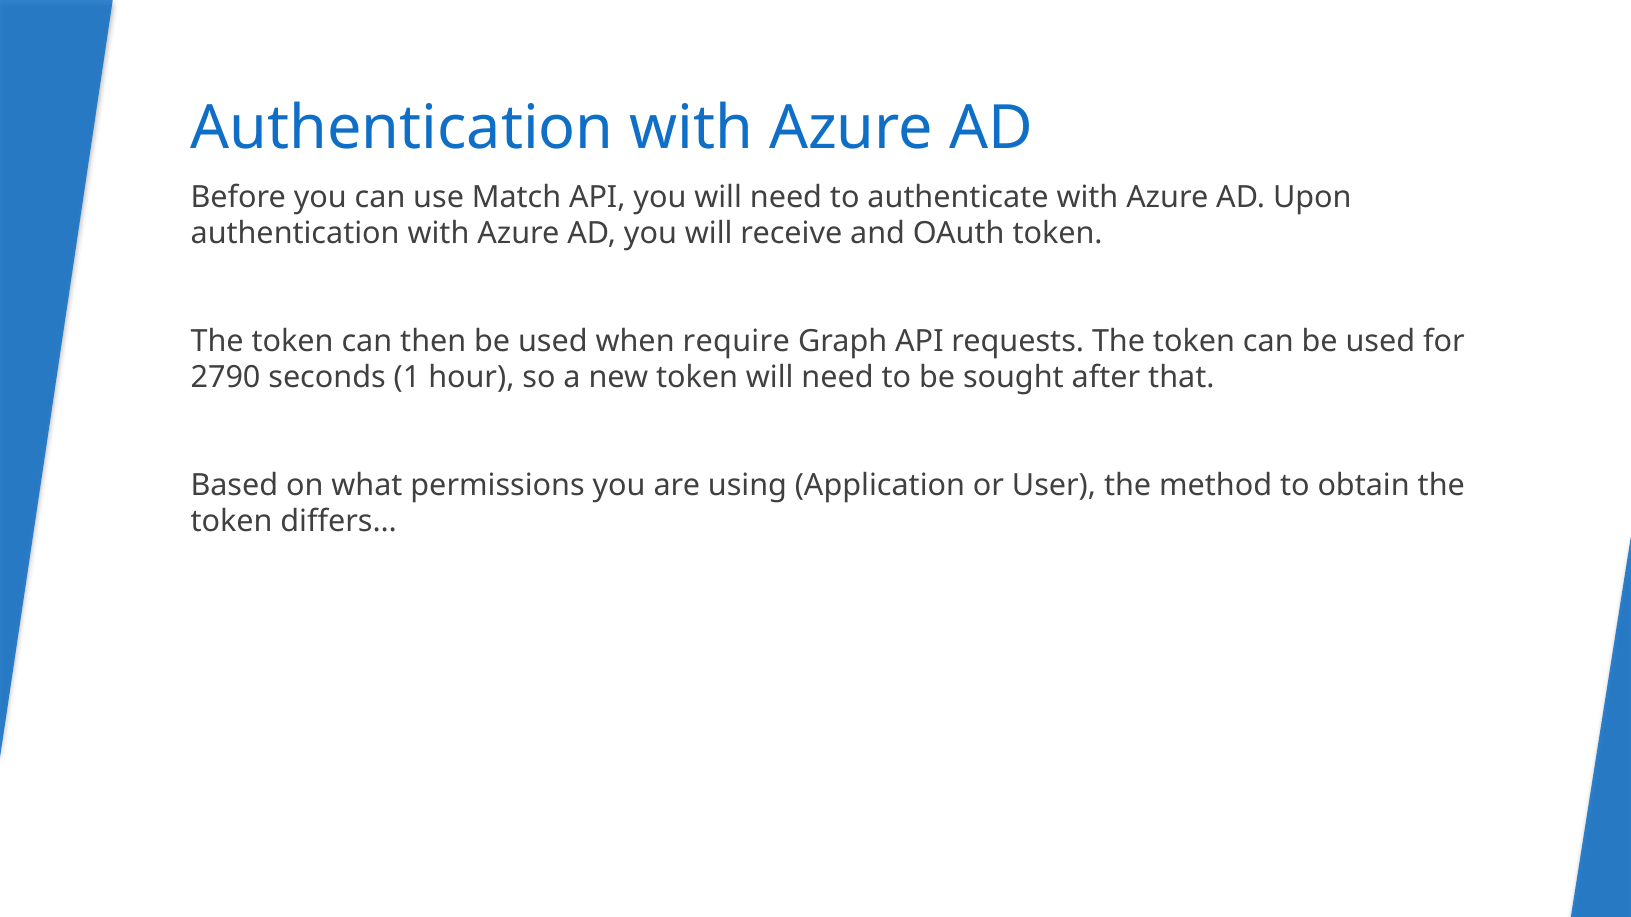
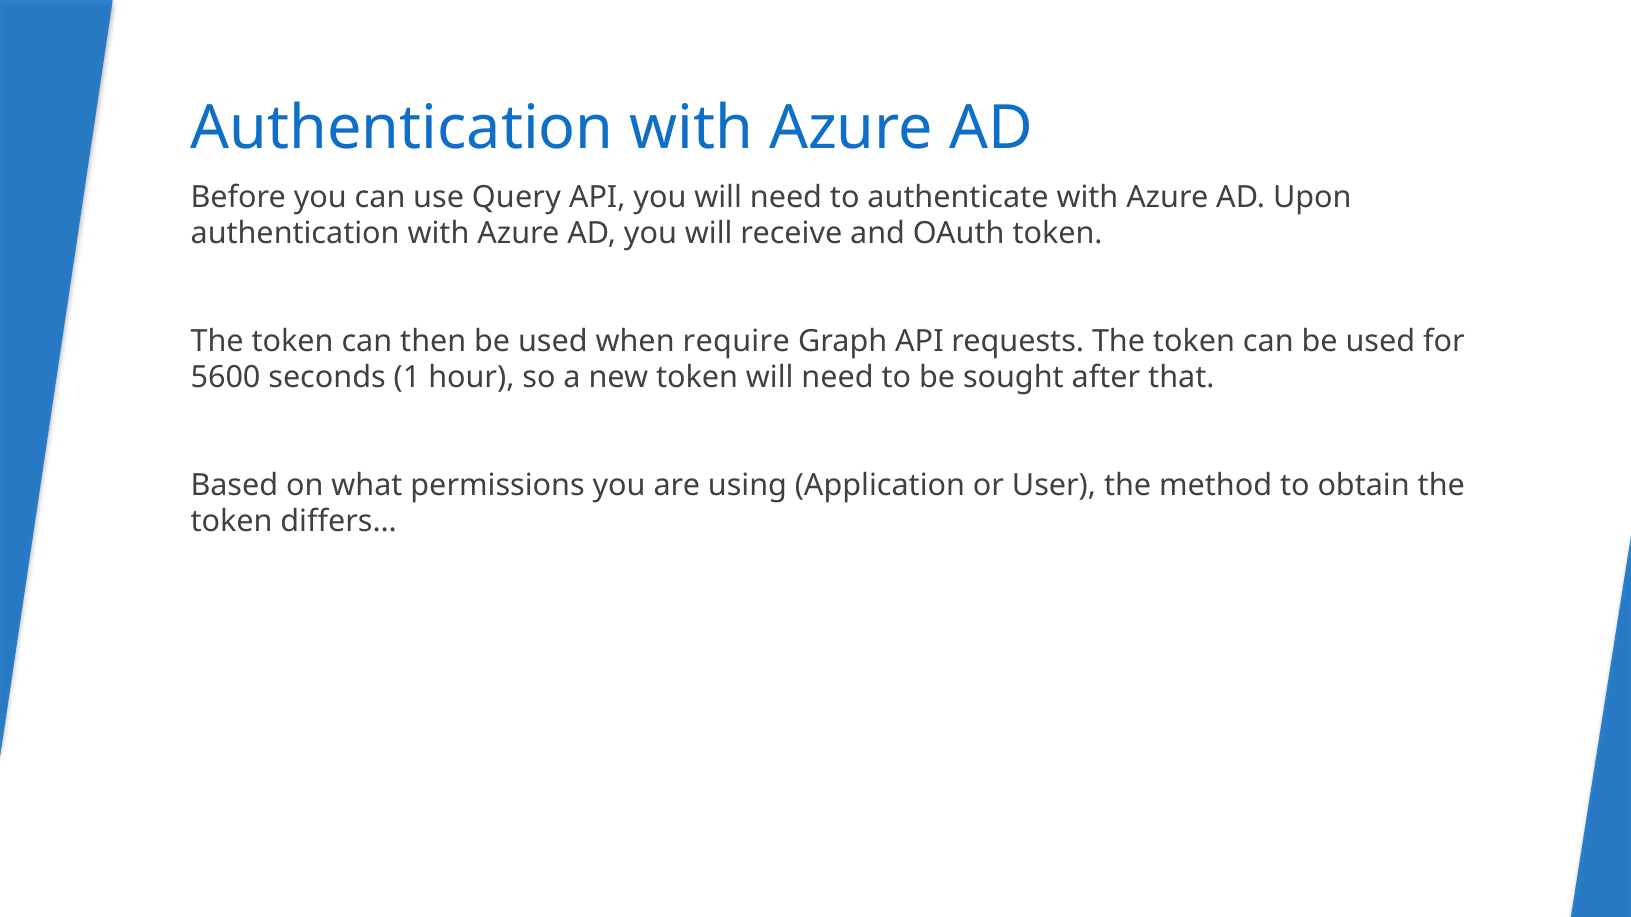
Match: Match -> Query
2790: 2790 -> 5600
